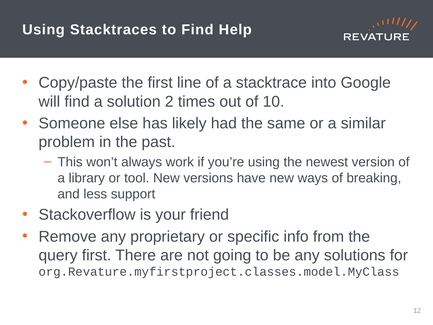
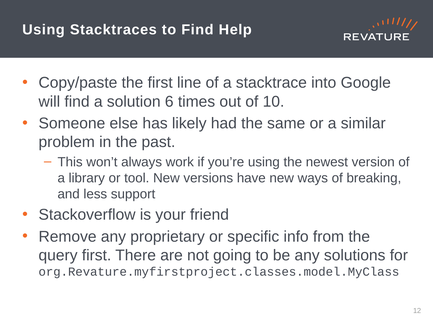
2: 2 -> 6
